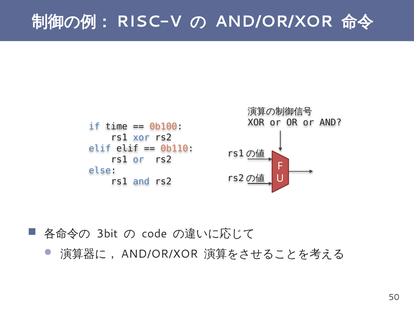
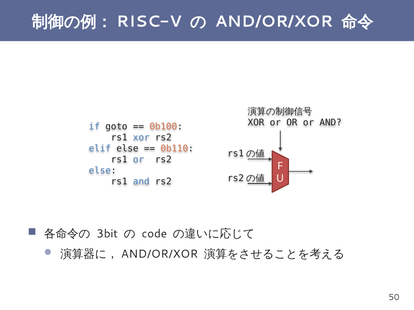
time: time -> goto
elif elif: elif -> else
